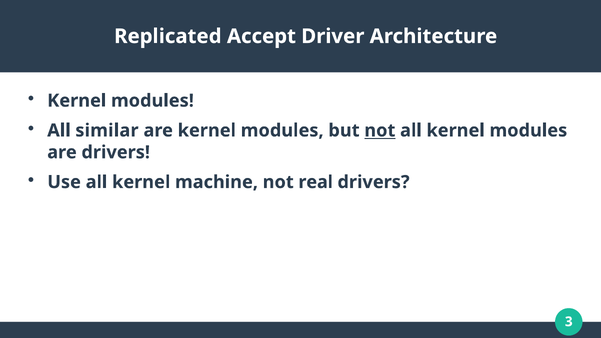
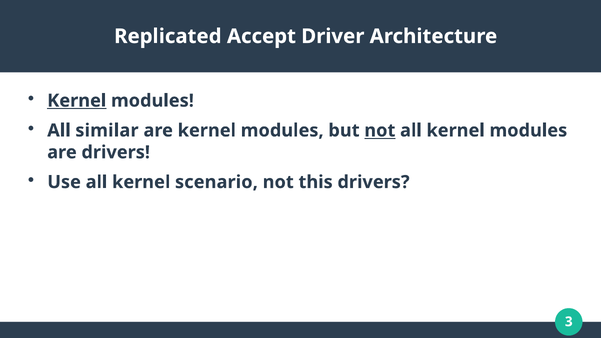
Kernel at (77, 101) underline: none -> present
machine: machine -> scenario
real: real -> this
